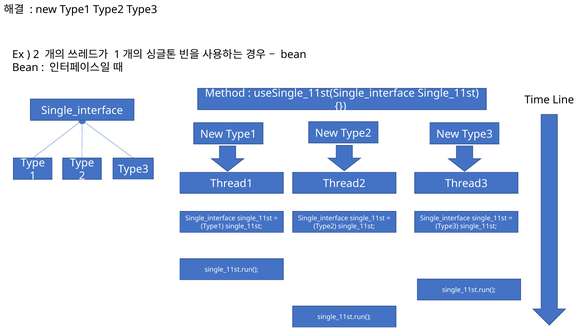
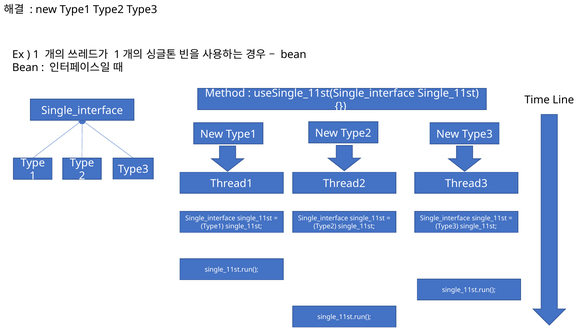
2 at (36, 55): 2 -> 1
